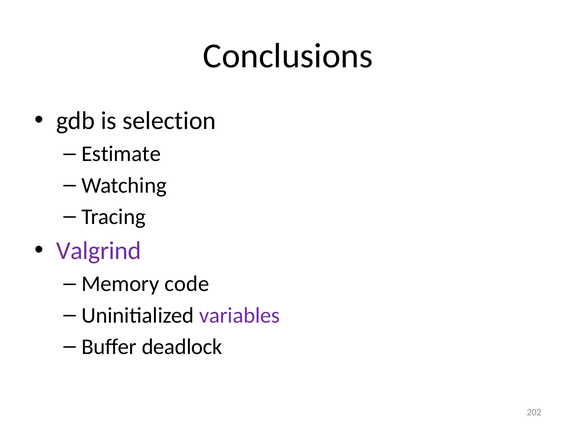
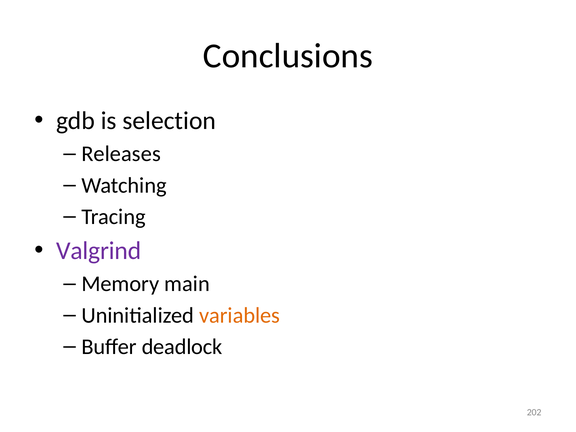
Estimate: Estimate -> Releases
code: code -> main
variables colour: purple -> orange
